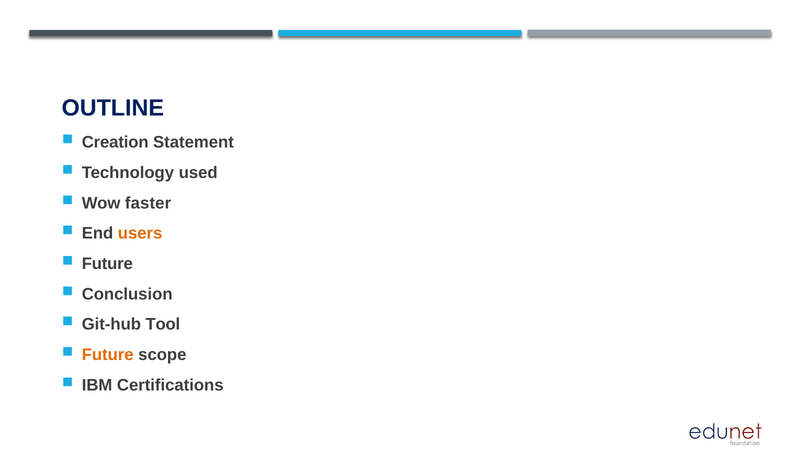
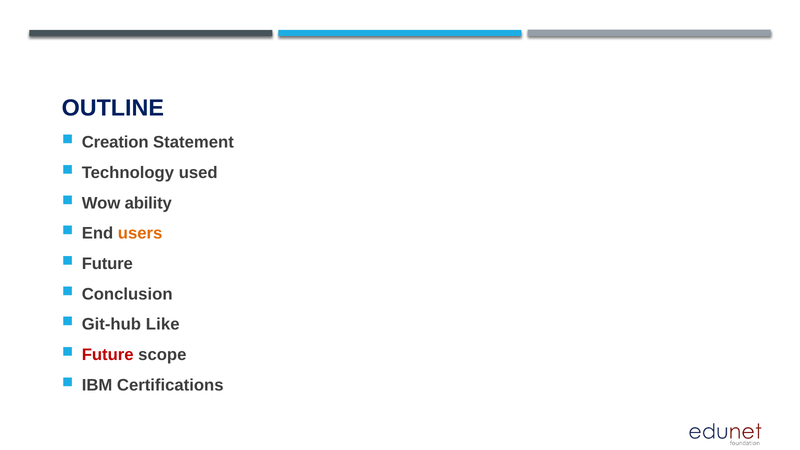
faster: faster -> ability
Tool: Tool -> Like
Future at (108, 355) colour: orange -> red
